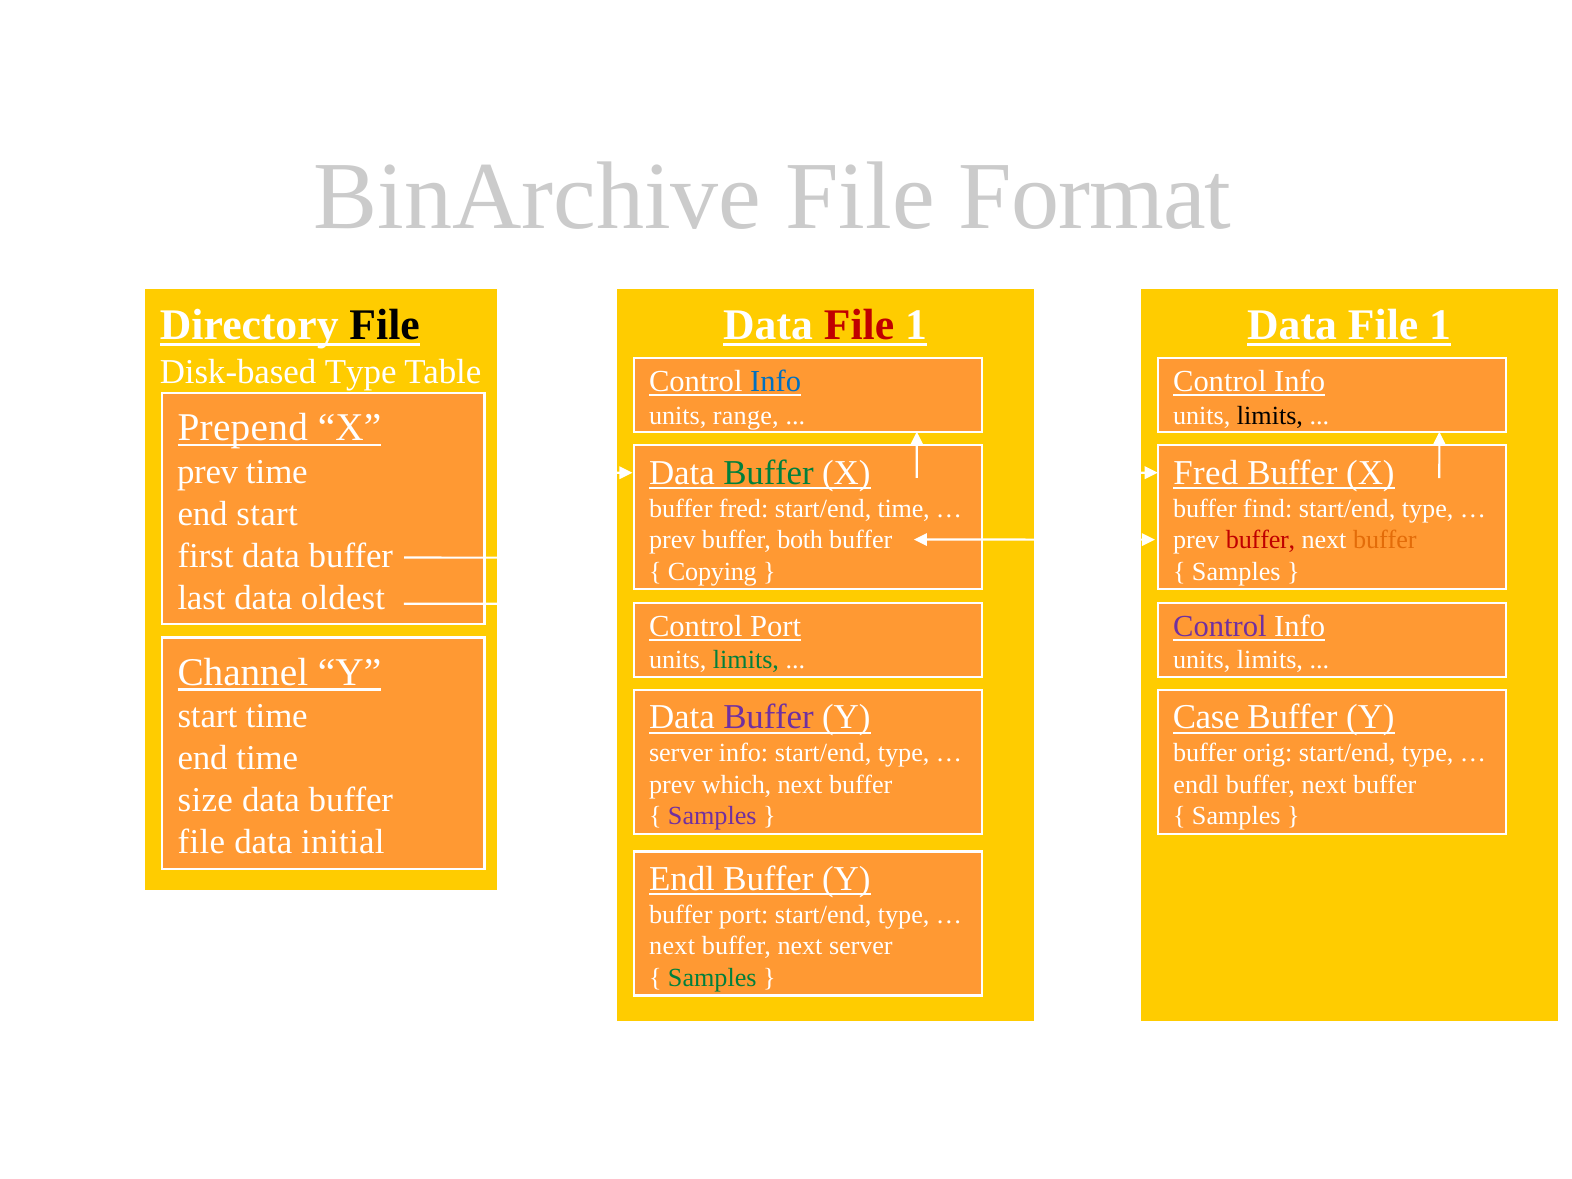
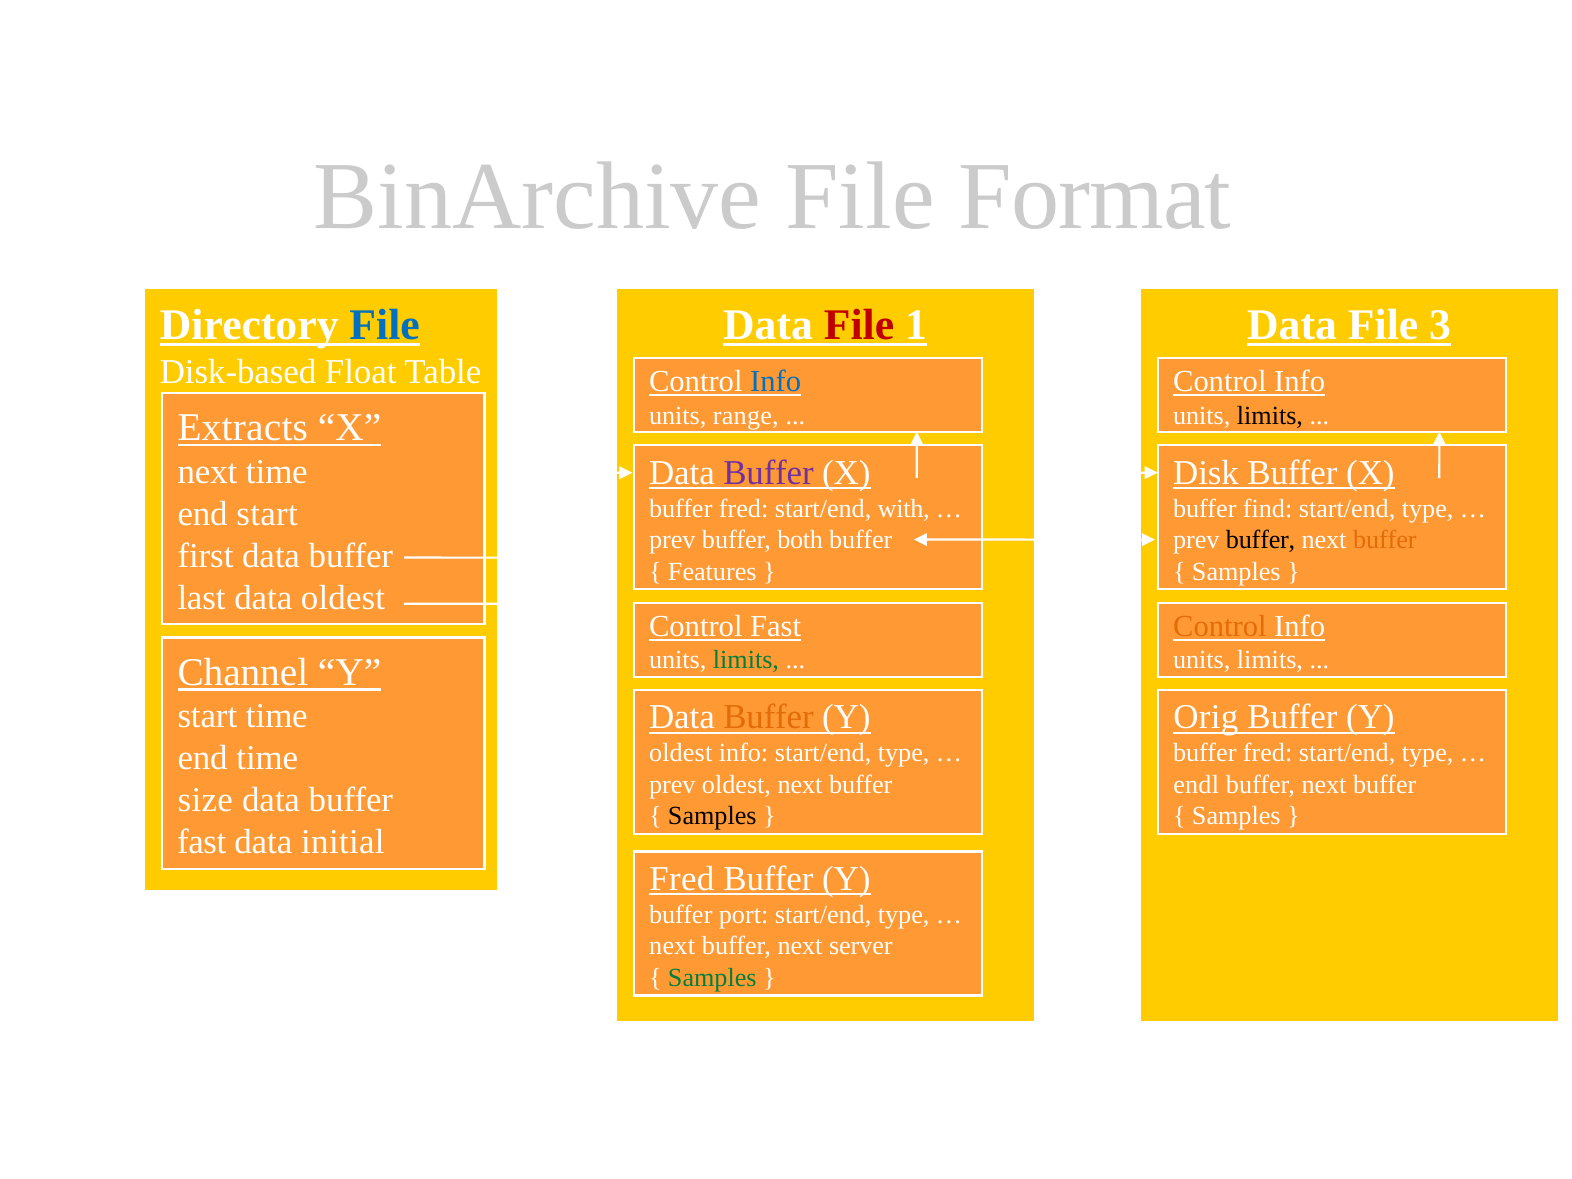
File at (385, 325) colour: black -> blue
1 at (1440, 325): 1 -> 3
Disk-based Type: Type -> Float
Prepend: Prepend -> Extracts
prev at (208, 472): prev -> next
Buffer at (769, 473) colour: green -> purple
Fred at (1206, 473): Fred -> Disk
start/end time: time -> with
buffer at (1261, 540) colour: red -> black
Copying: Copying -> Features
Control Port: Port -> Fast
Control at (1220, 626) colour: purple -> orange
Buffer at (769, 717) colour: purple -> orange
Case: Case -> Orig
server at (681, 753): server -> oldest
orig at (1268, 753): orig -> fred
prev which: which -> oldest
Samples at (712, 816) colour: purple -> black
file at (201, 842): file -> fast
Endl at (682, 879): Endl -> Fred
